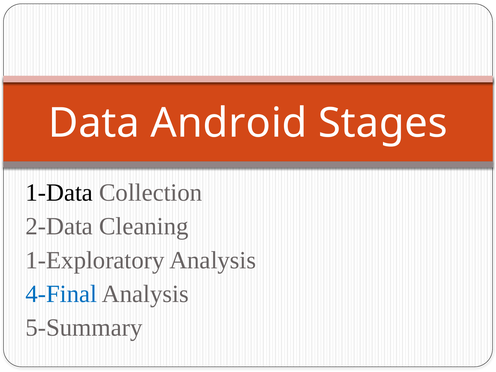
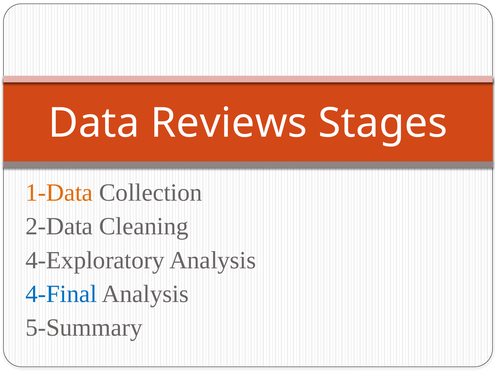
Android: Android -> Reviews
1-Data colour: black -> orange
1-Exploratory: 1-Exploratory -> 4-Exploratory
